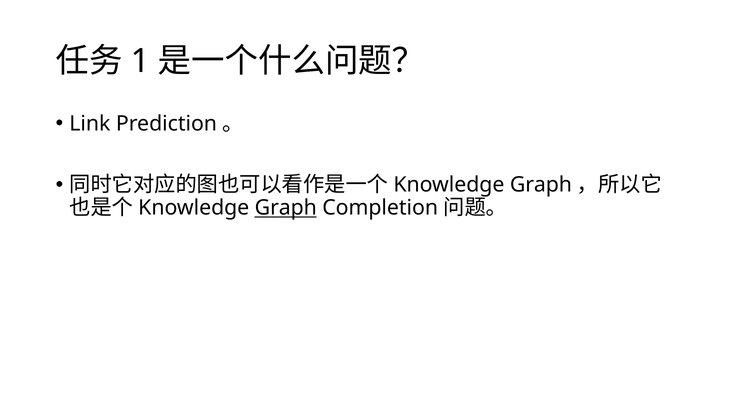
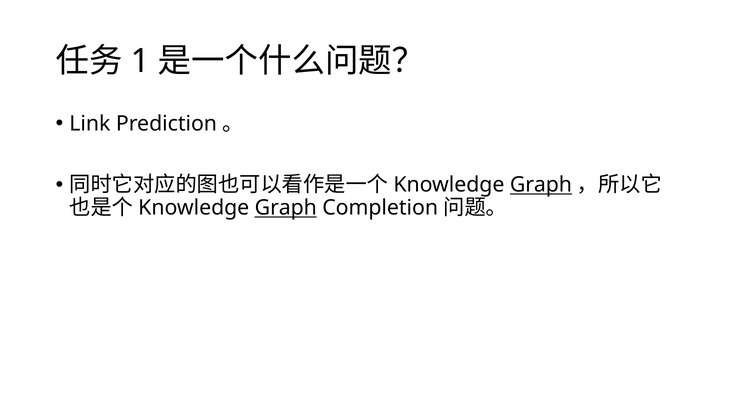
Graph at (541, 185) underline: none -> present
